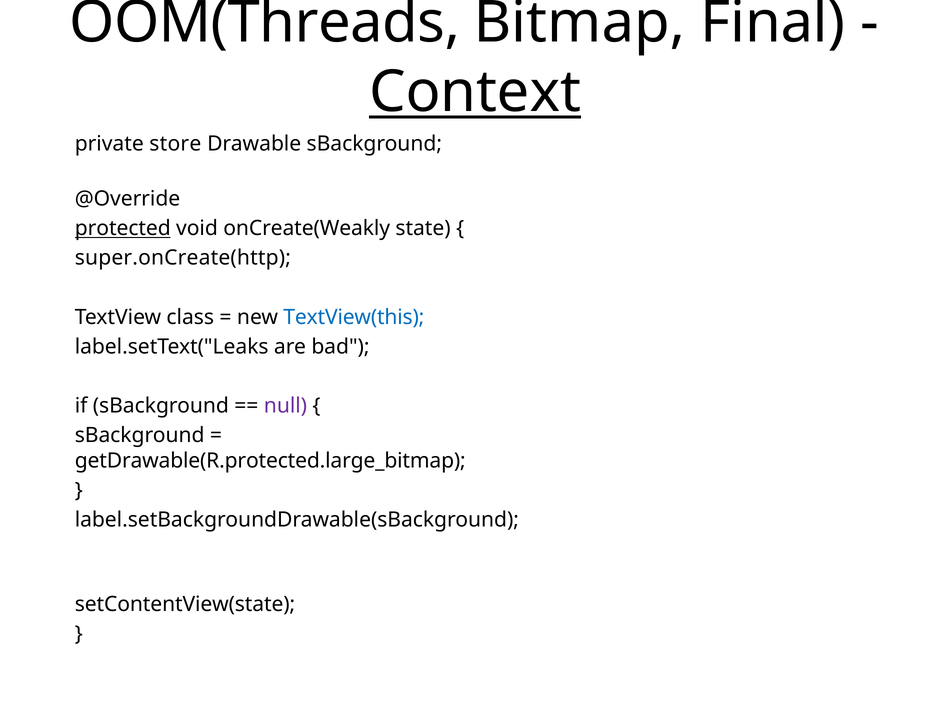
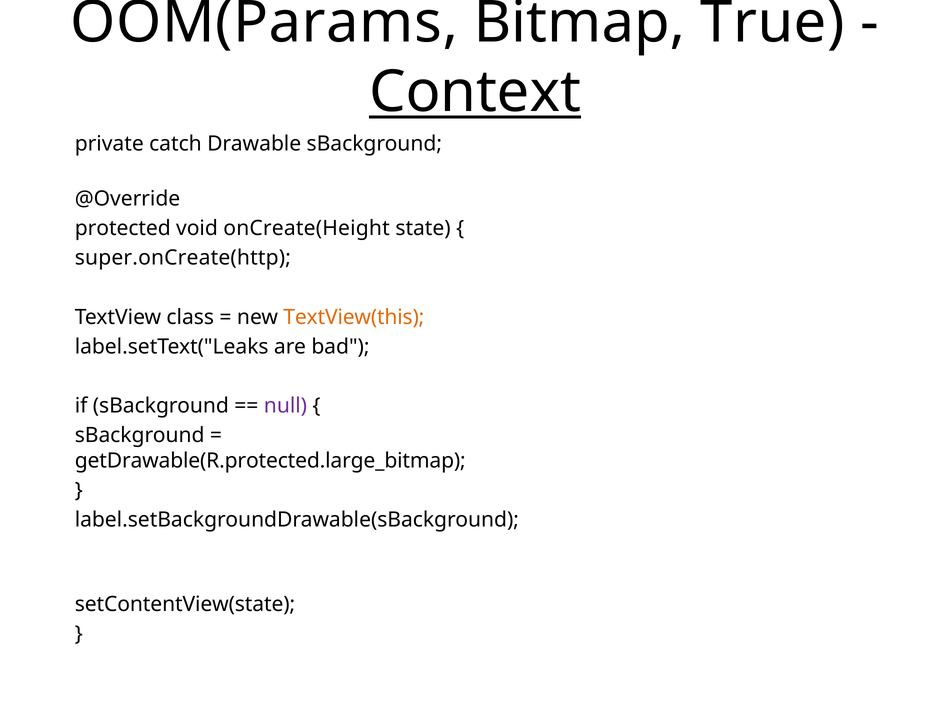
OOM(Threads: OOM(Threads -> OOM(Params
Final: Final -> True
store: store -> catch
protected underline: present -> none
onCreate(Weakly: onCreate(Weakly -> onCreate(Height
TextView(this colour: blue -> orange
